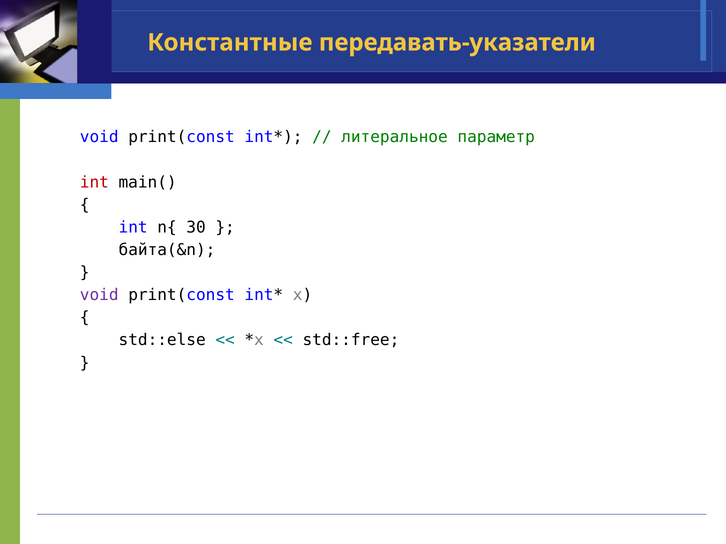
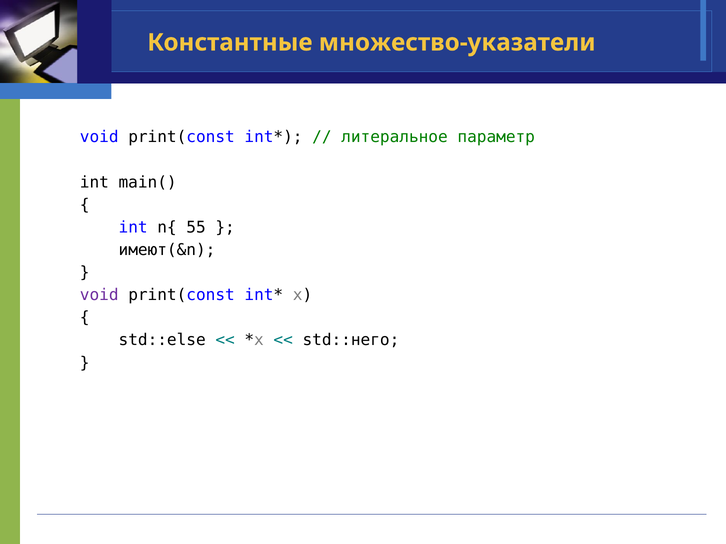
передавать-указатели: передавать-указатели -> множество-указатели
int at (94, 182) colour: red -> black
30: 30 -> 55
байта(&n: байта(&n -> имеют(&n
std::free: std::free -> std::него
